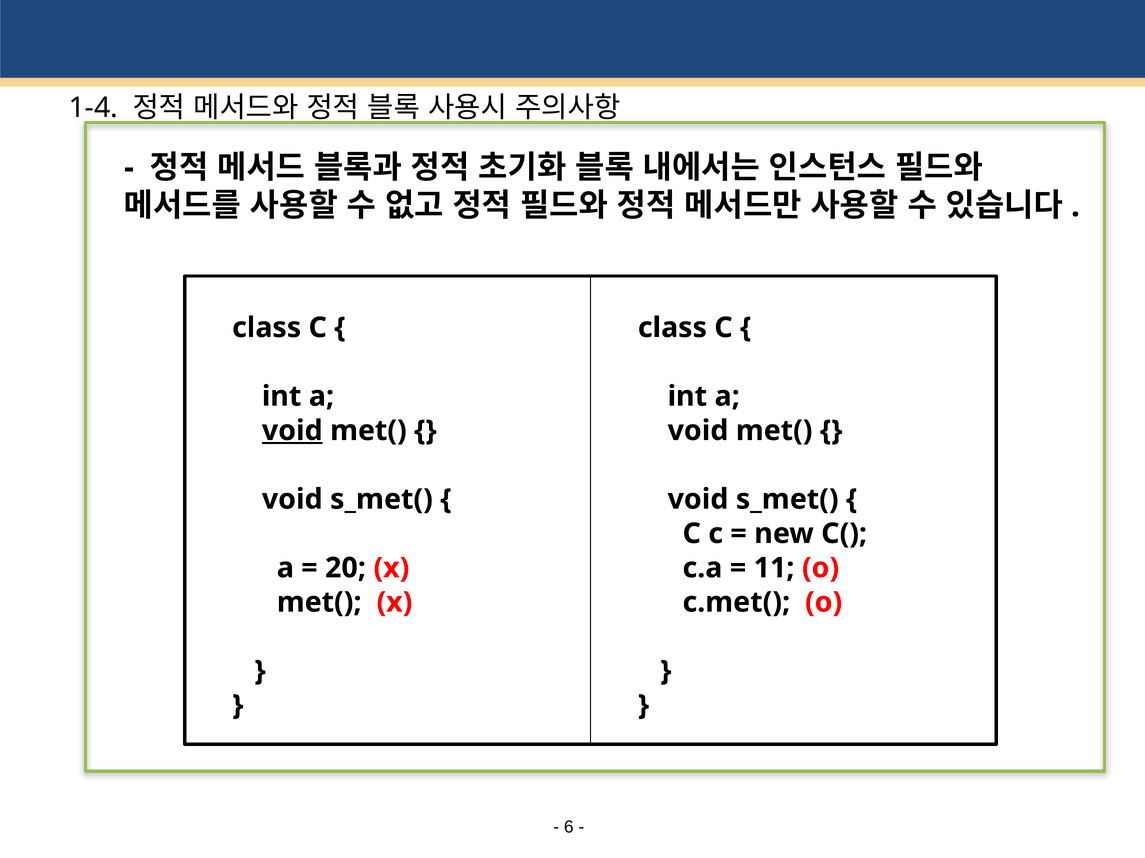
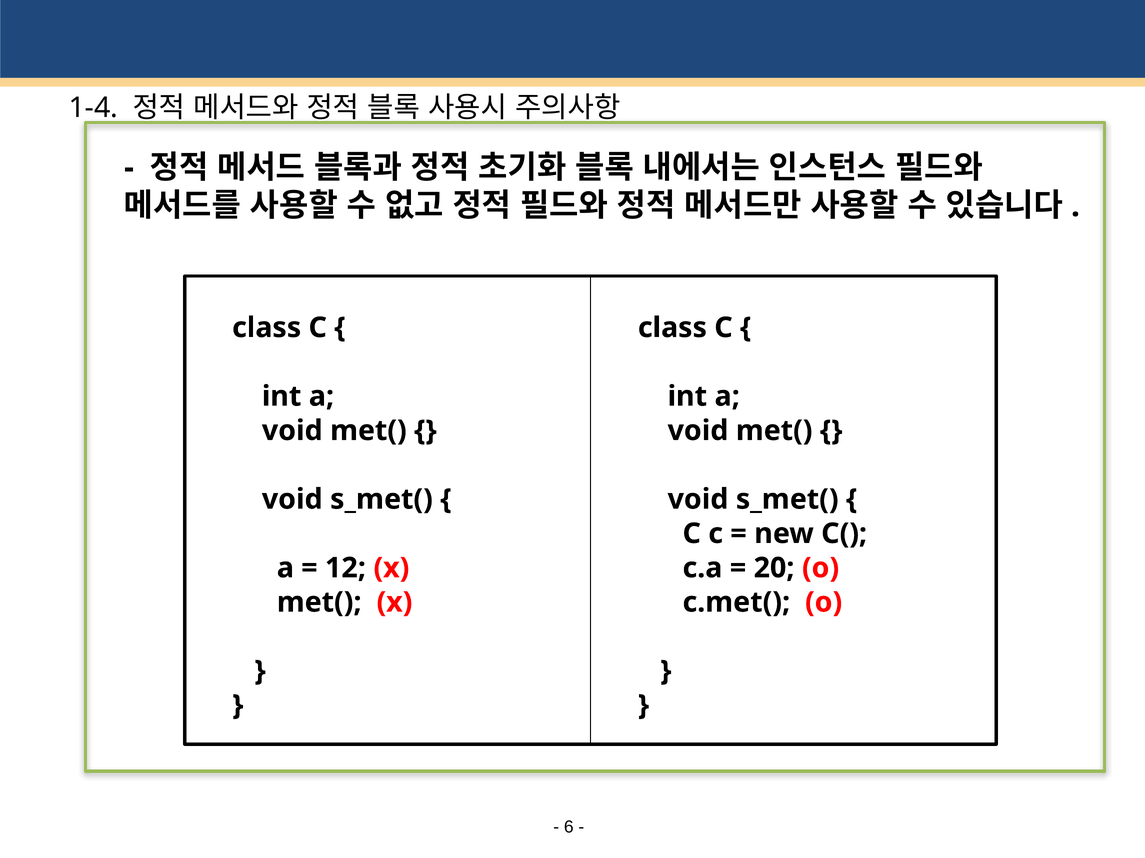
void at (292, 431) underline: present -> none
20: 20 -> 12
11: 11 -> 20
